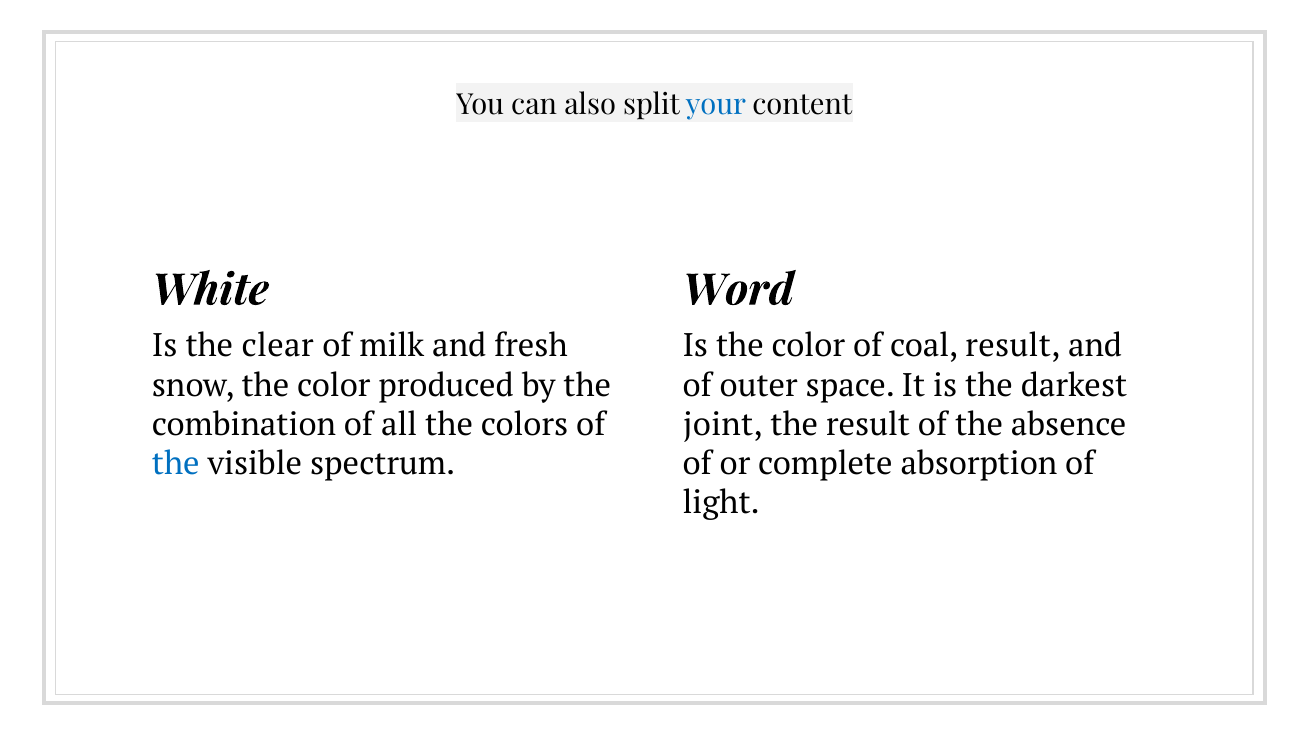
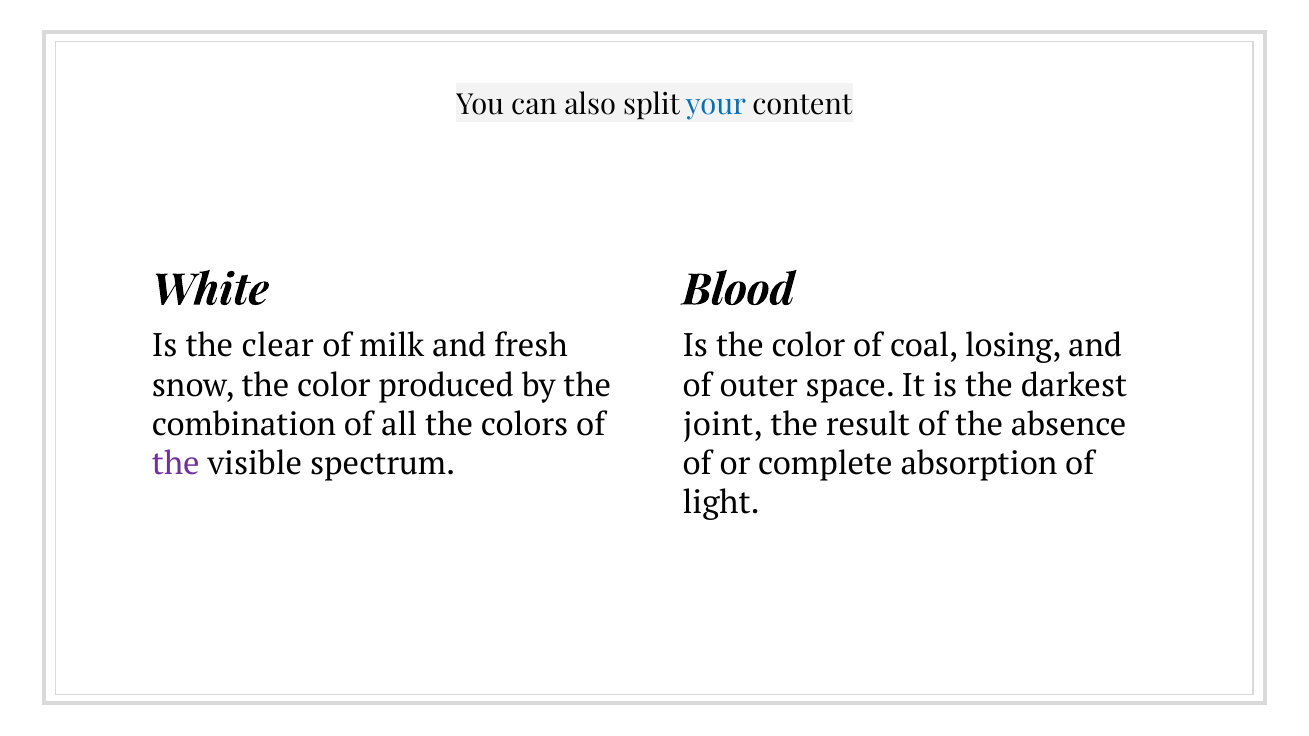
Word: Word -> Blood
coal result: result -> losing
the at (176, 464) colour: blue -> purple
